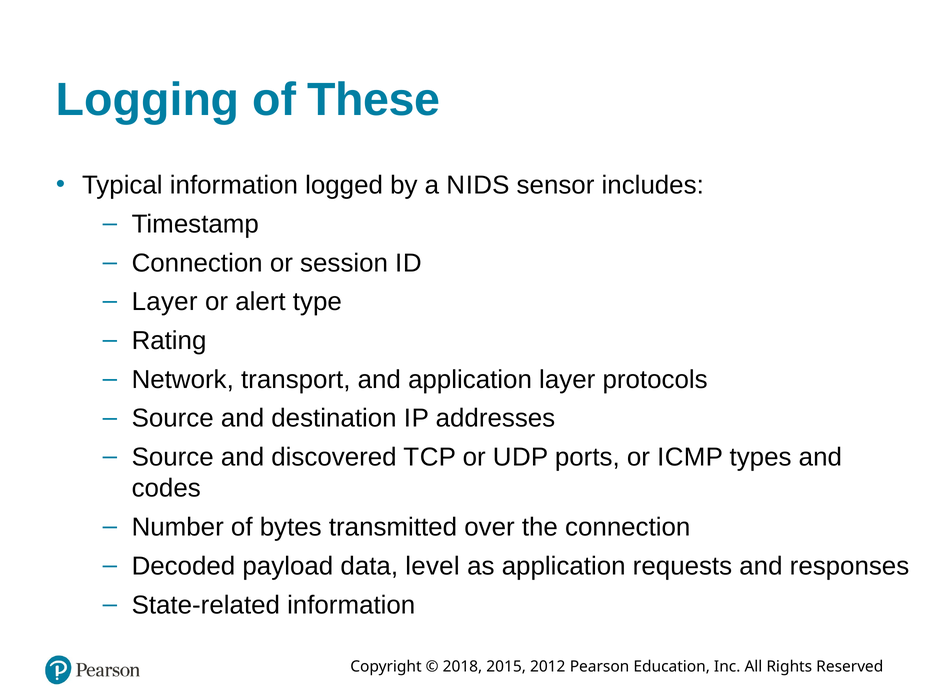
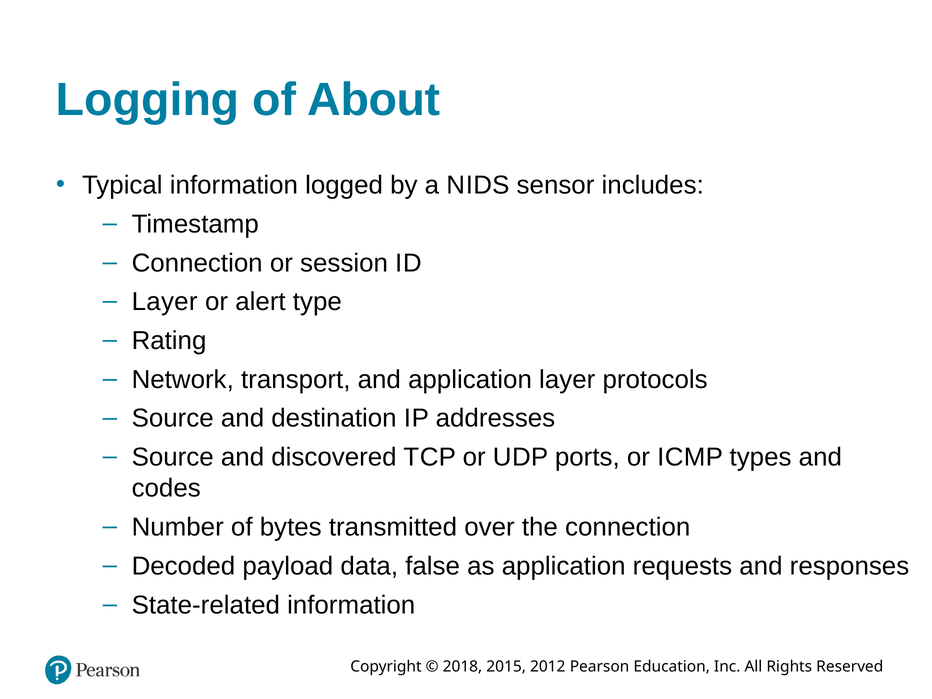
These: These -> About
level: level -> false
